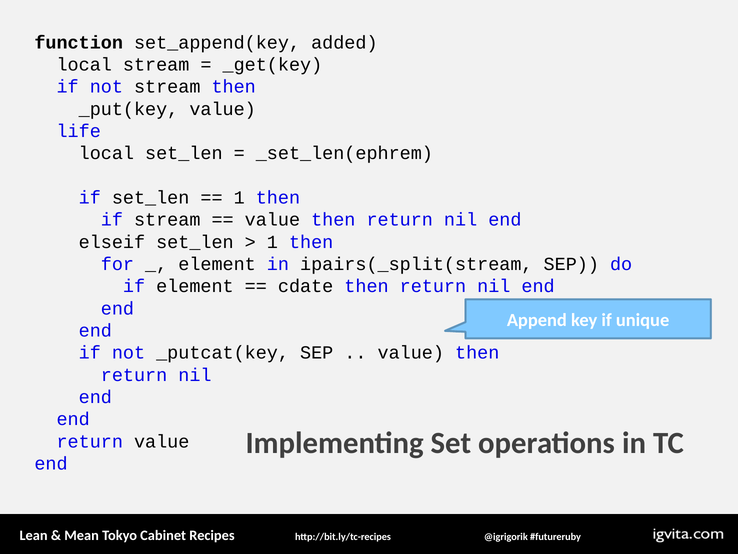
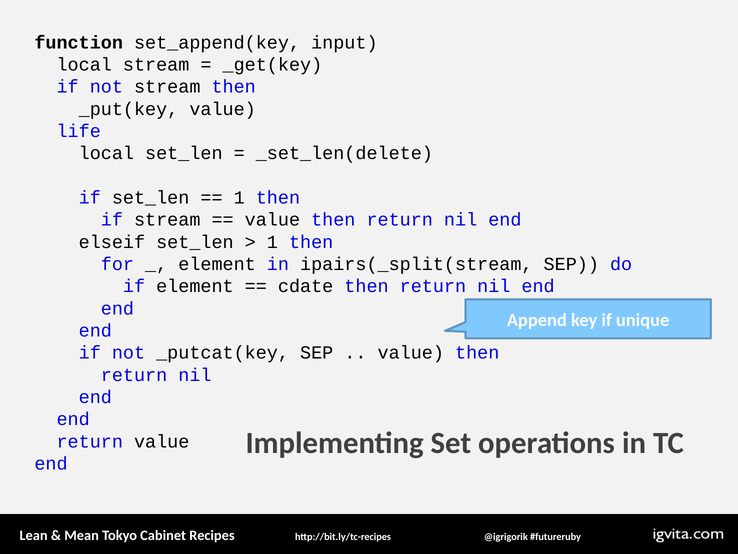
added: added -> input
_set_len(ephrem: _set_len(ephrem -> _set_len(delete
